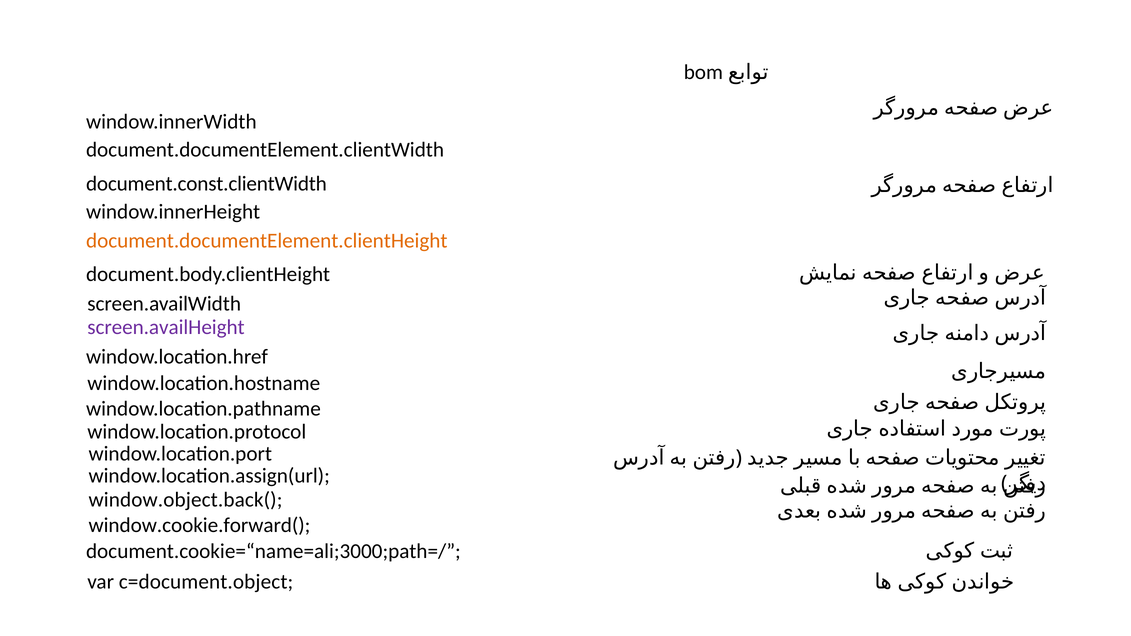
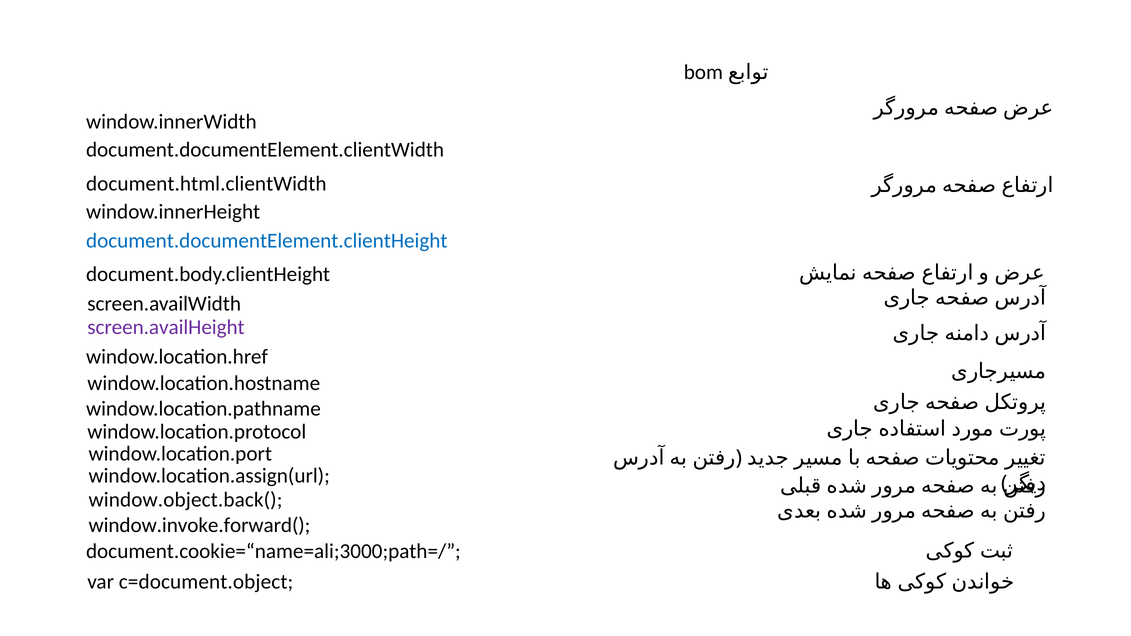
document.const.clientWidth: document.const.clientWidth -> document.html.clientWidth
document.documentElement.clientHeight colour: orange -> blue
window.cookie.forward(: window.cookie.forward( -> window.invoke.forward(
